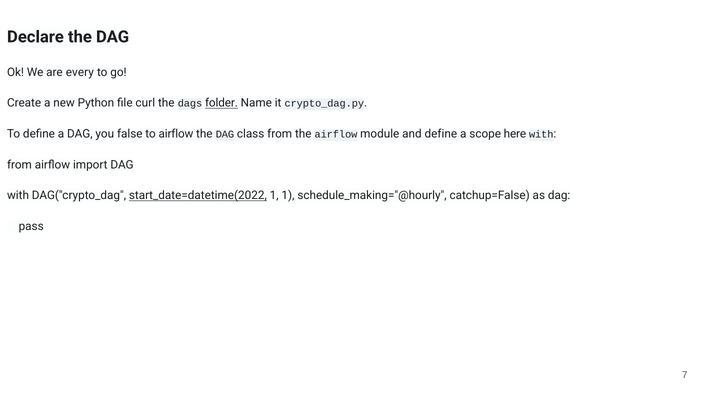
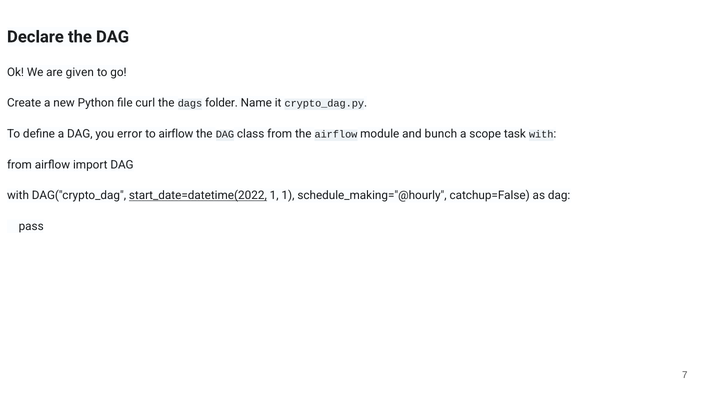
every: every -> given
folder underline: present -> none
false: false -> error
and define: define -> bunch
here: here -> task
